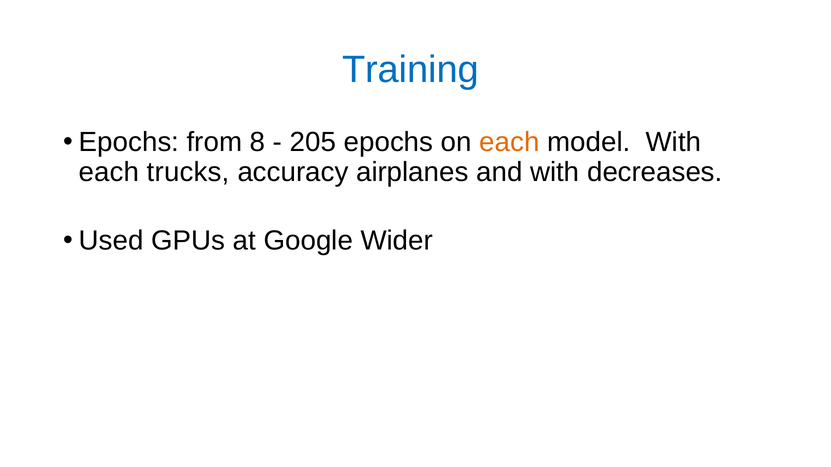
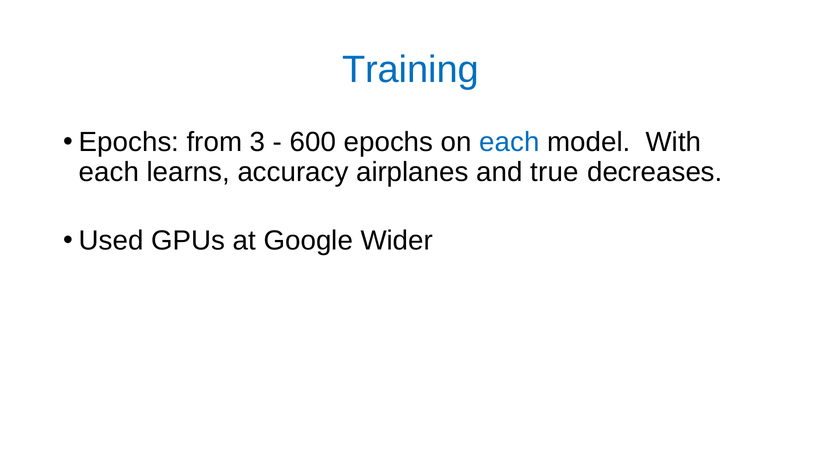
8: 8 -> 3
205: 205 -> 600
each at (509, 142) colour: orange -> blue
trucks: trucks -> learns
and with: with -> true
